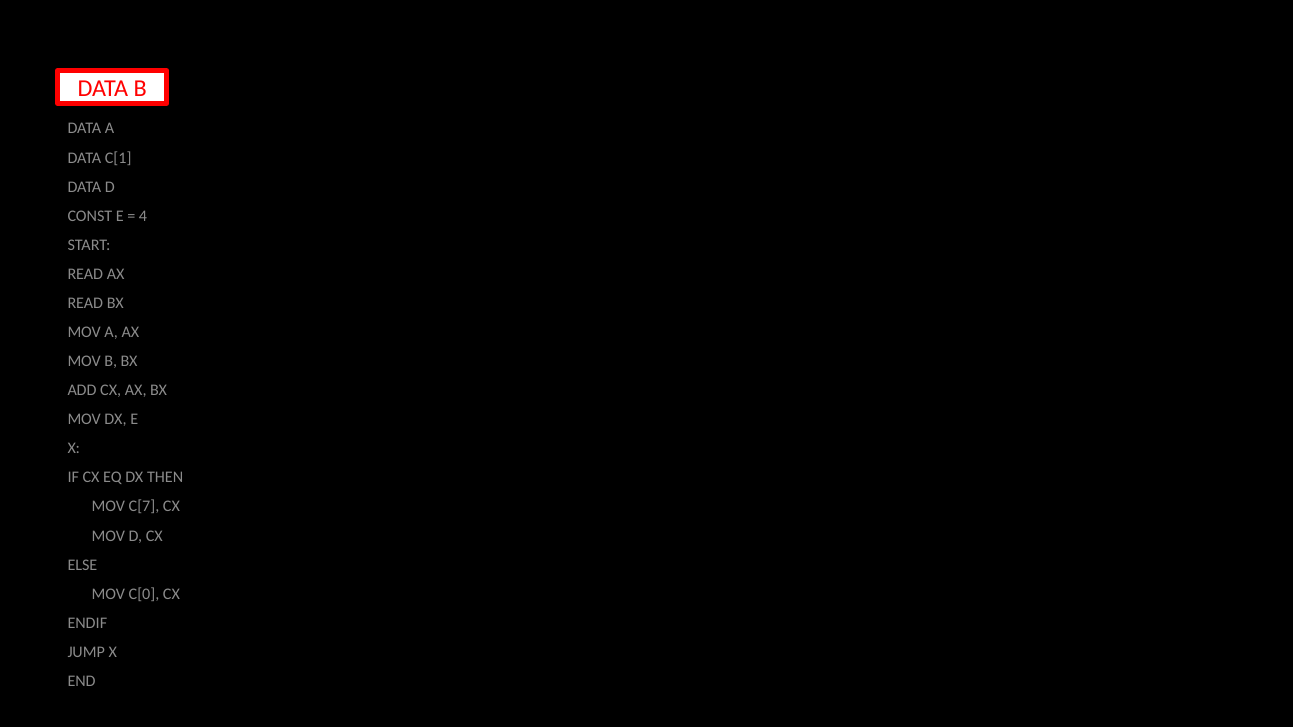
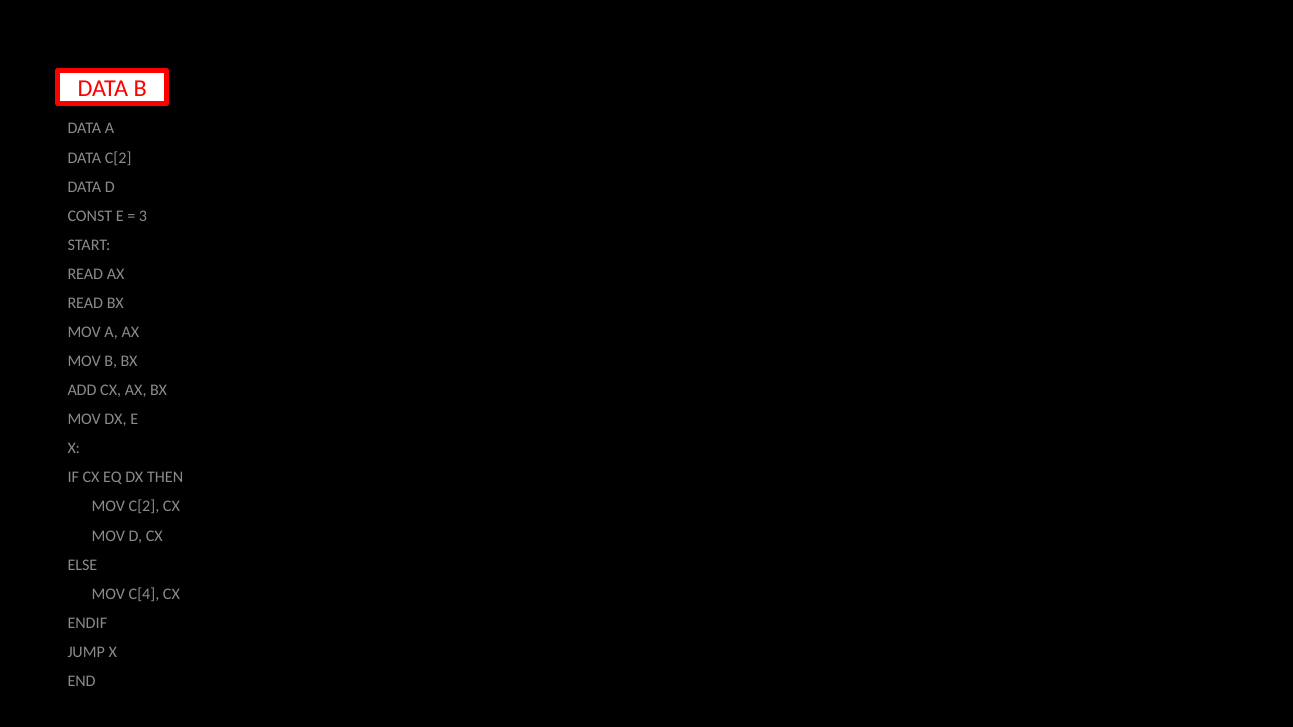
DATA C[1: C[1 -> C[2
4: 4 -> 3
MOV C[7: C[7 -> C[2
C[0: C[0 -> C[4
